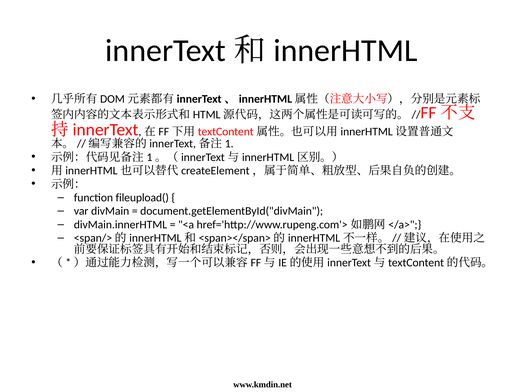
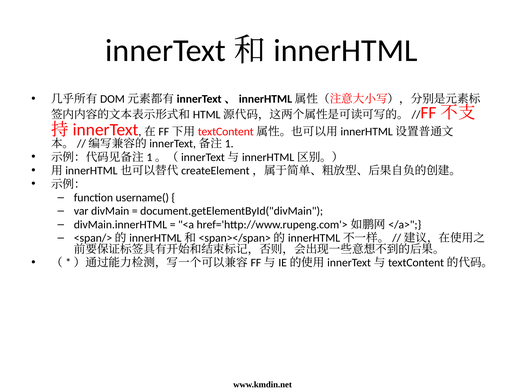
fileupload(: fileupload( -> username(
